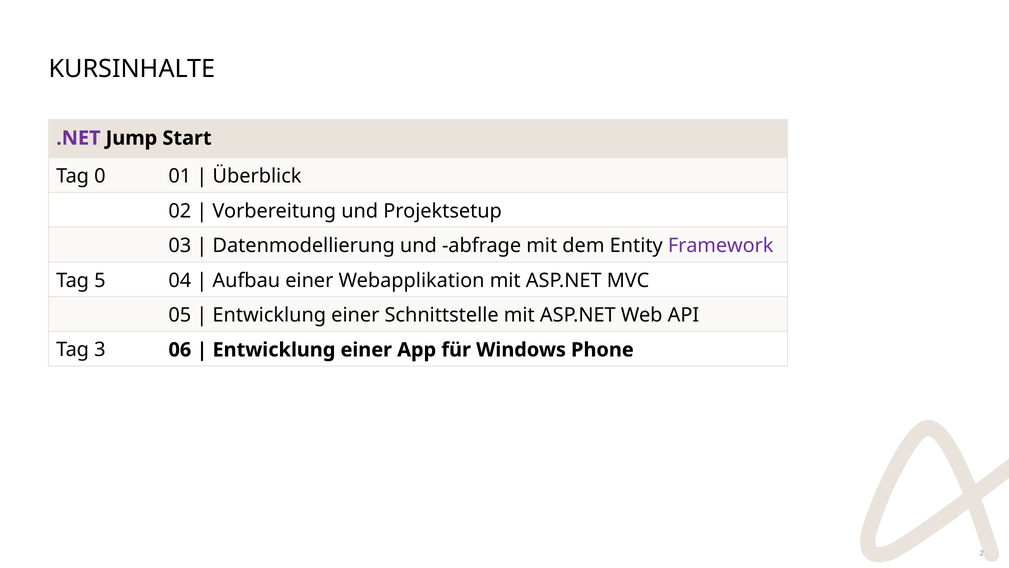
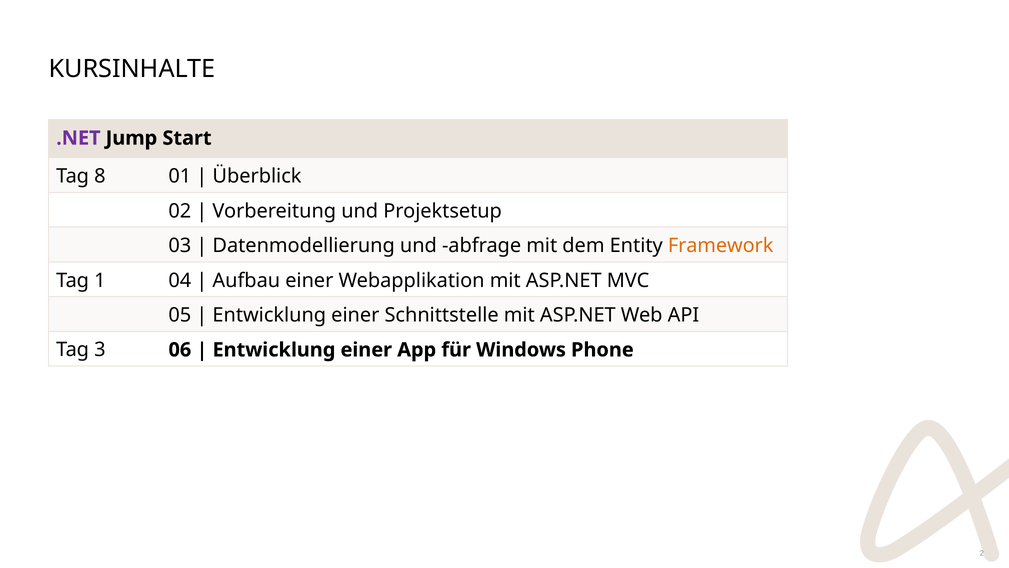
0: 0 -> 8
Framework colour: purple -> orange
5: 5 -> 1
